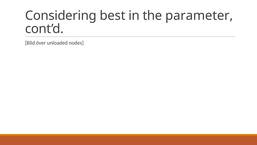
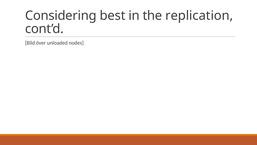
parameter: parameter -> replication
